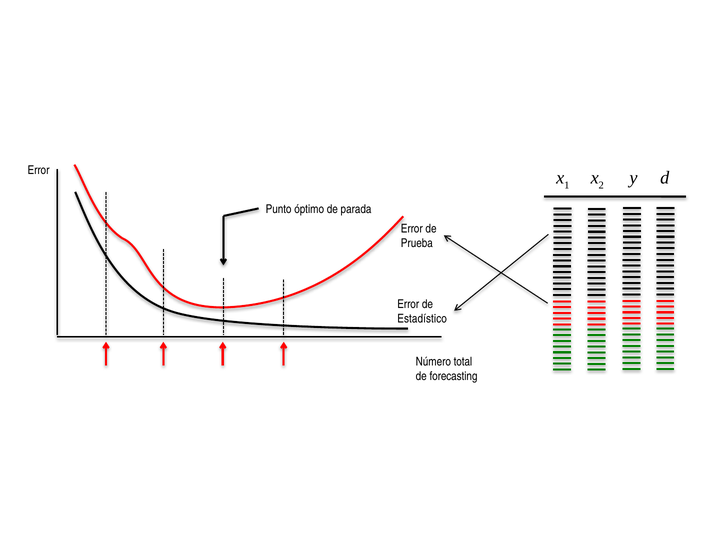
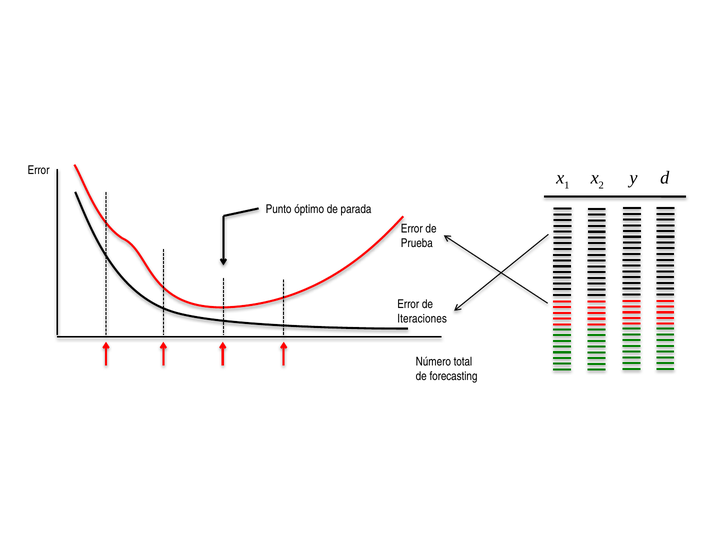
Estadístico: Estadístico -> Iteraciones
